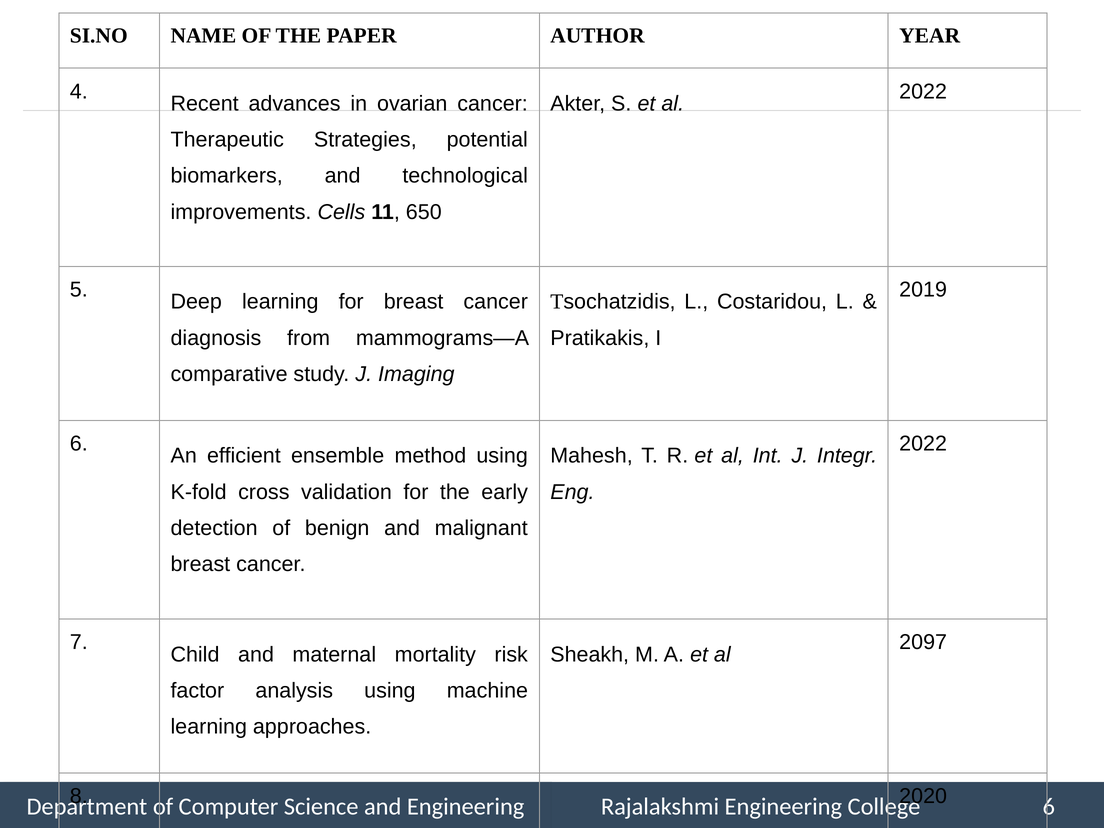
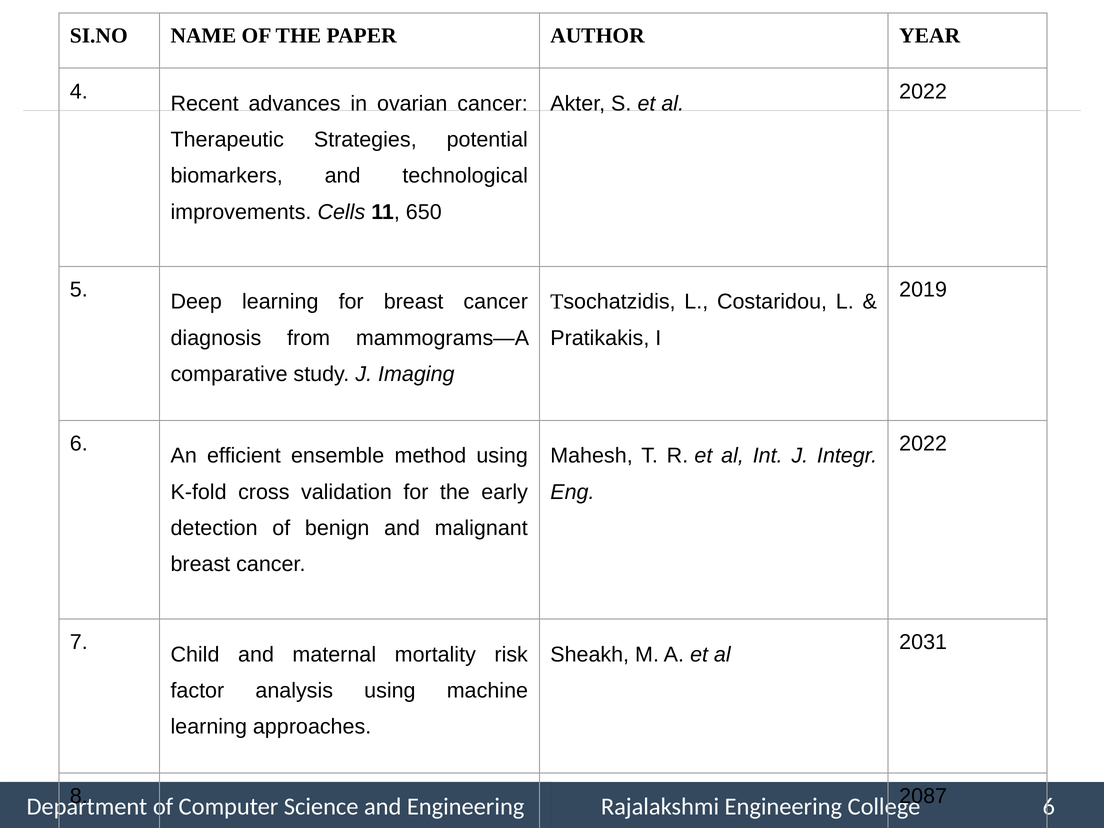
2097: 2097 -> 2031
2020: 2020 -> 2087
